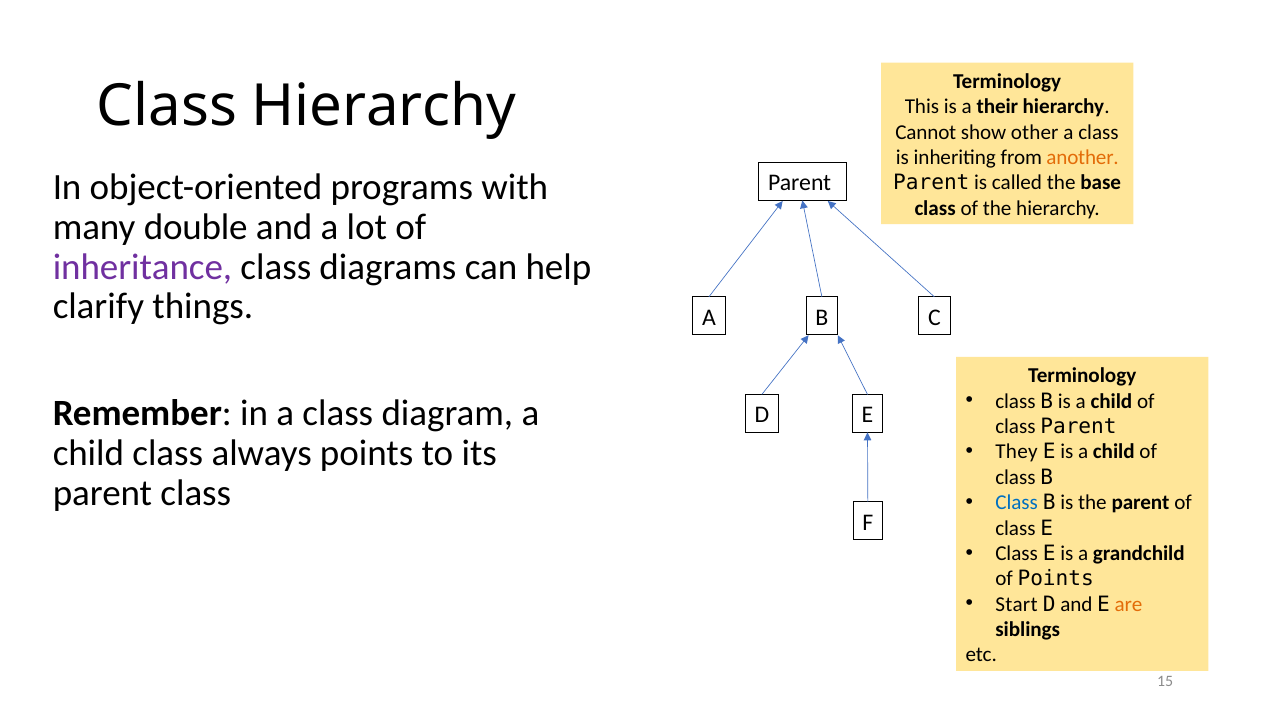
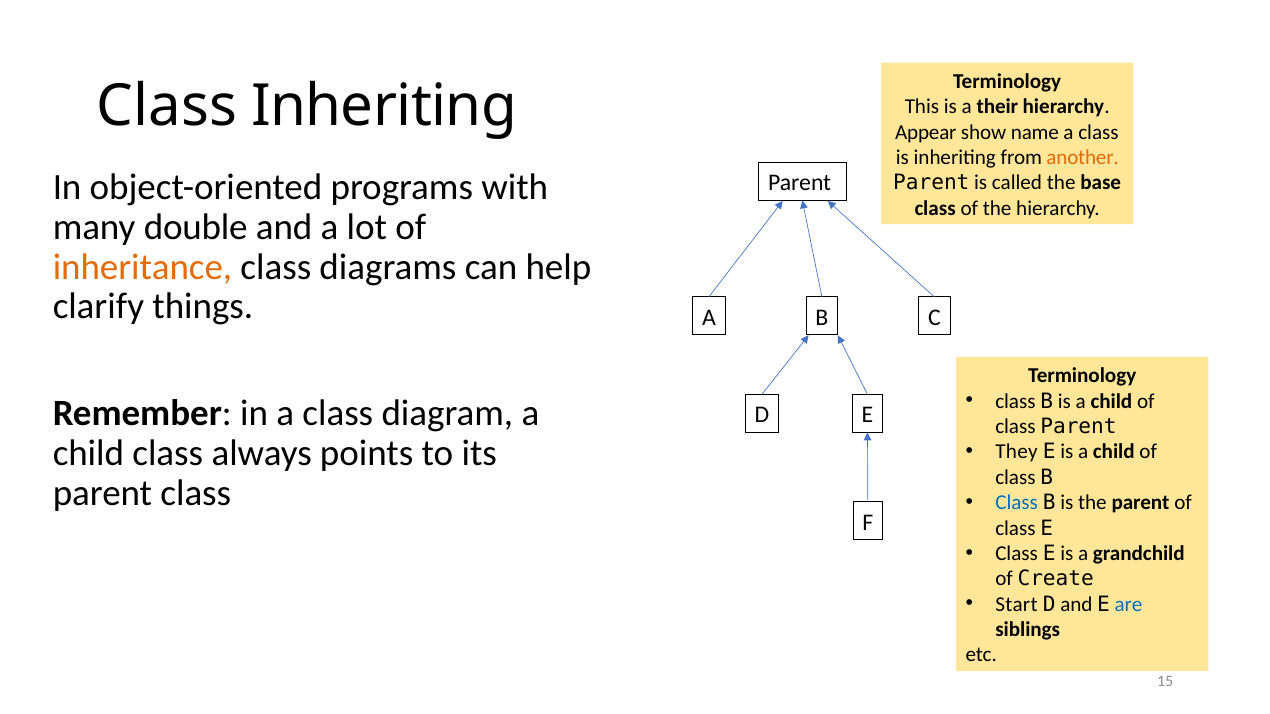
Class Hierarchy: Hierarchy -> Inheriting
Cannot: Cannot -> Appear
other: other -> name
inheritance colour: purple -> orange
of Points: Points -> Create
are colour: orange -> blue
